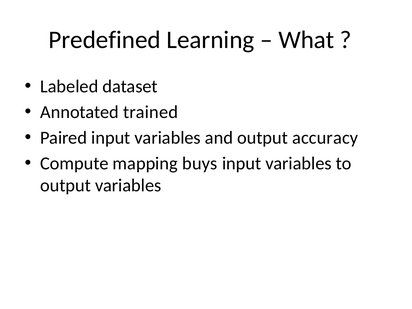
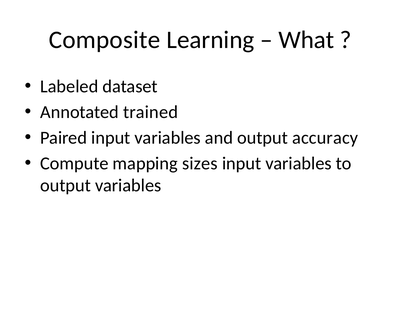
Predefined: Predefined -> Composite
buys: buys -> sizes
